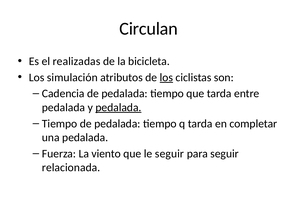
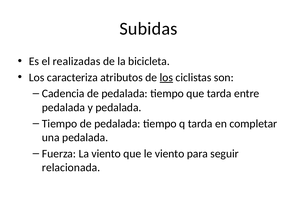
Circulan: Circulan -> Subidas
simulación: simulación -> caracteriza
pedalada at (118, 107) underline: present -> none
le seguir: seguir -> viento
